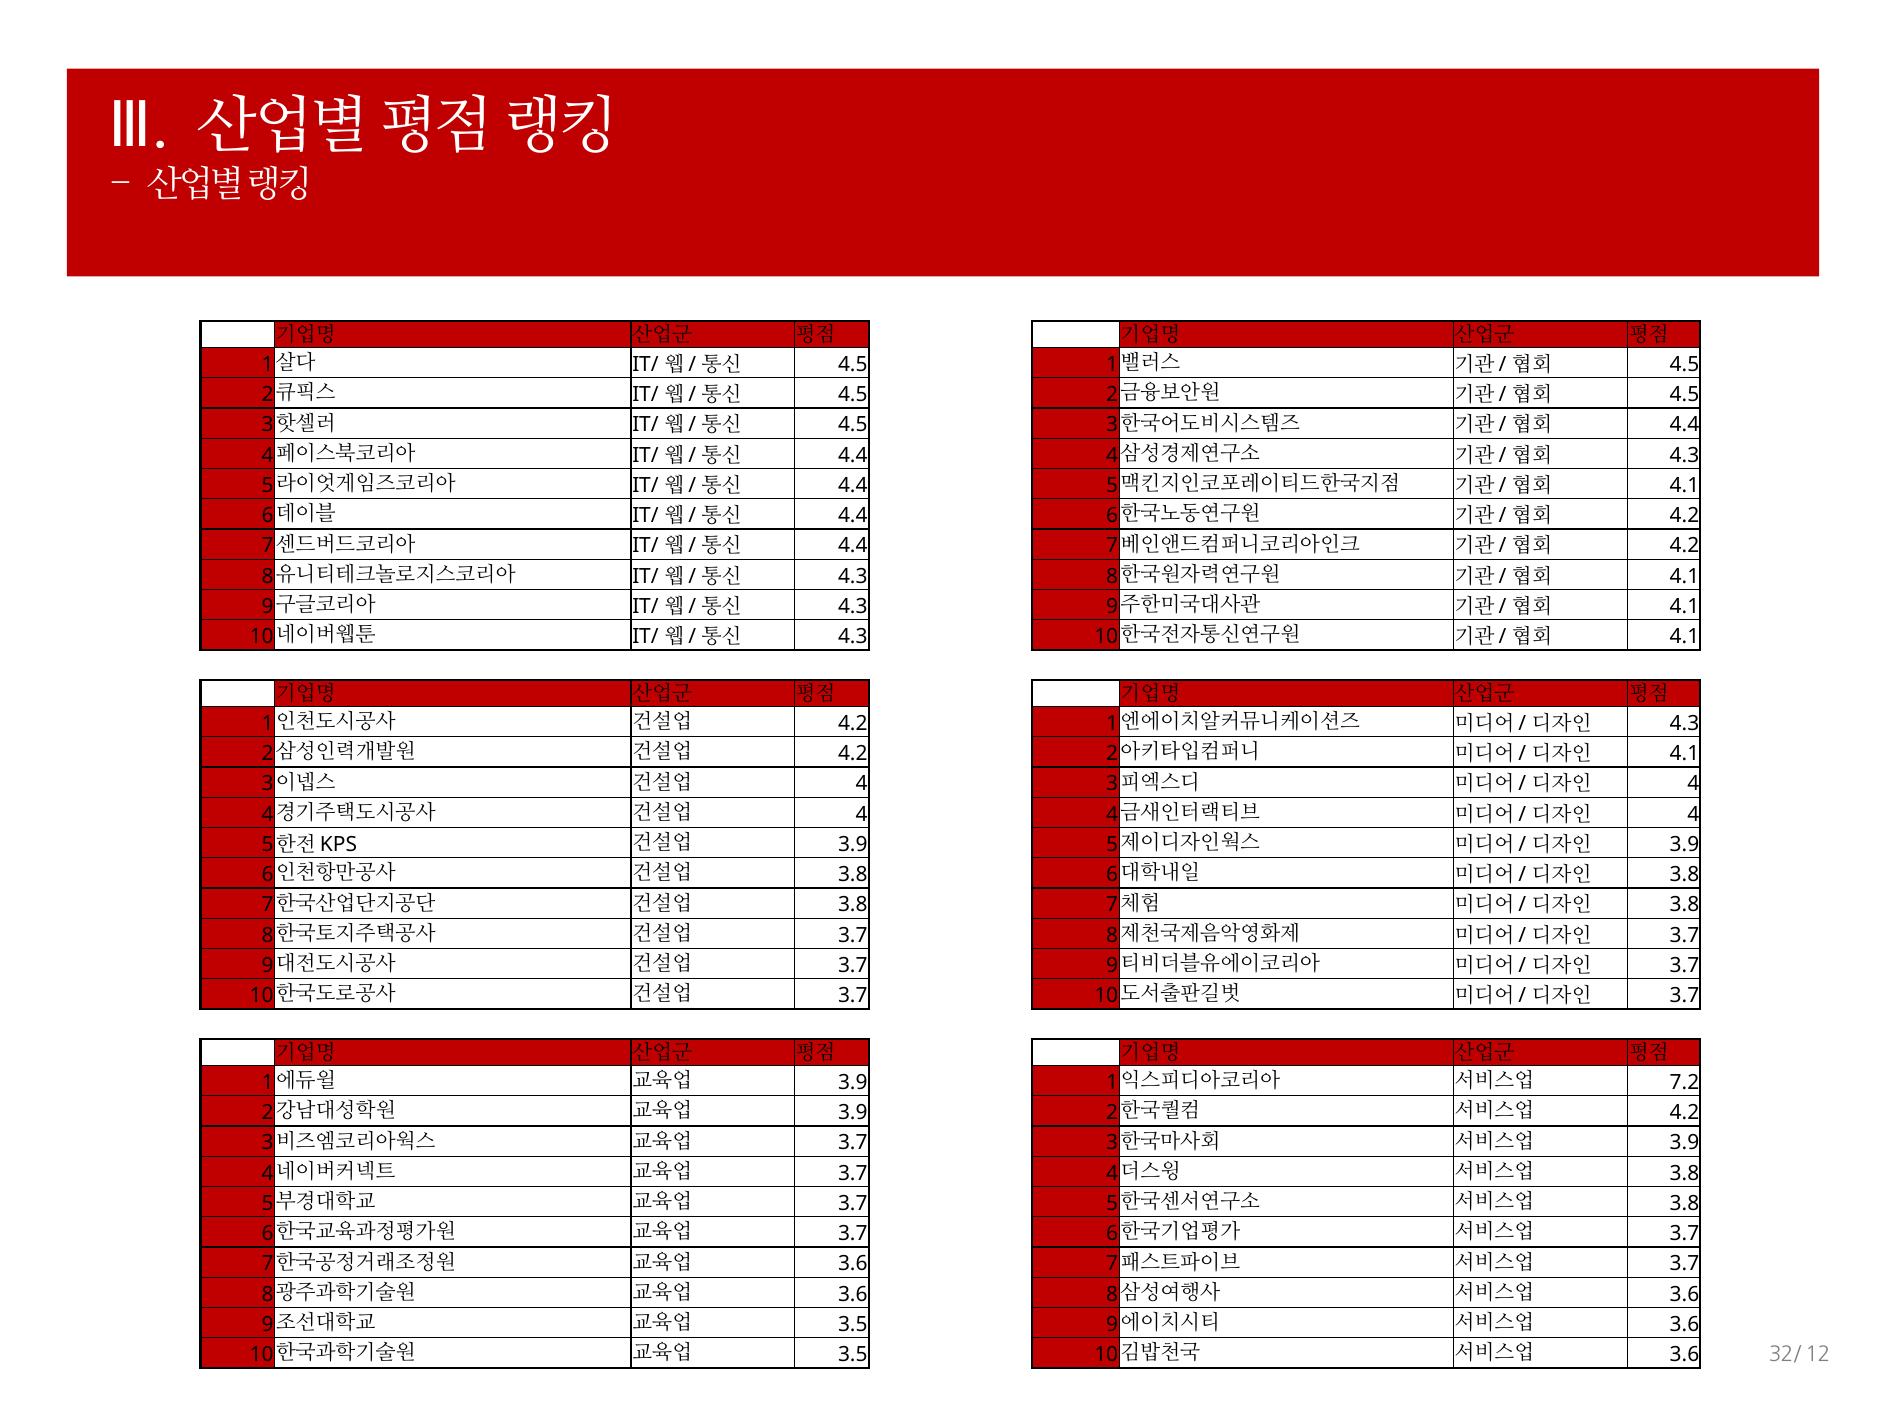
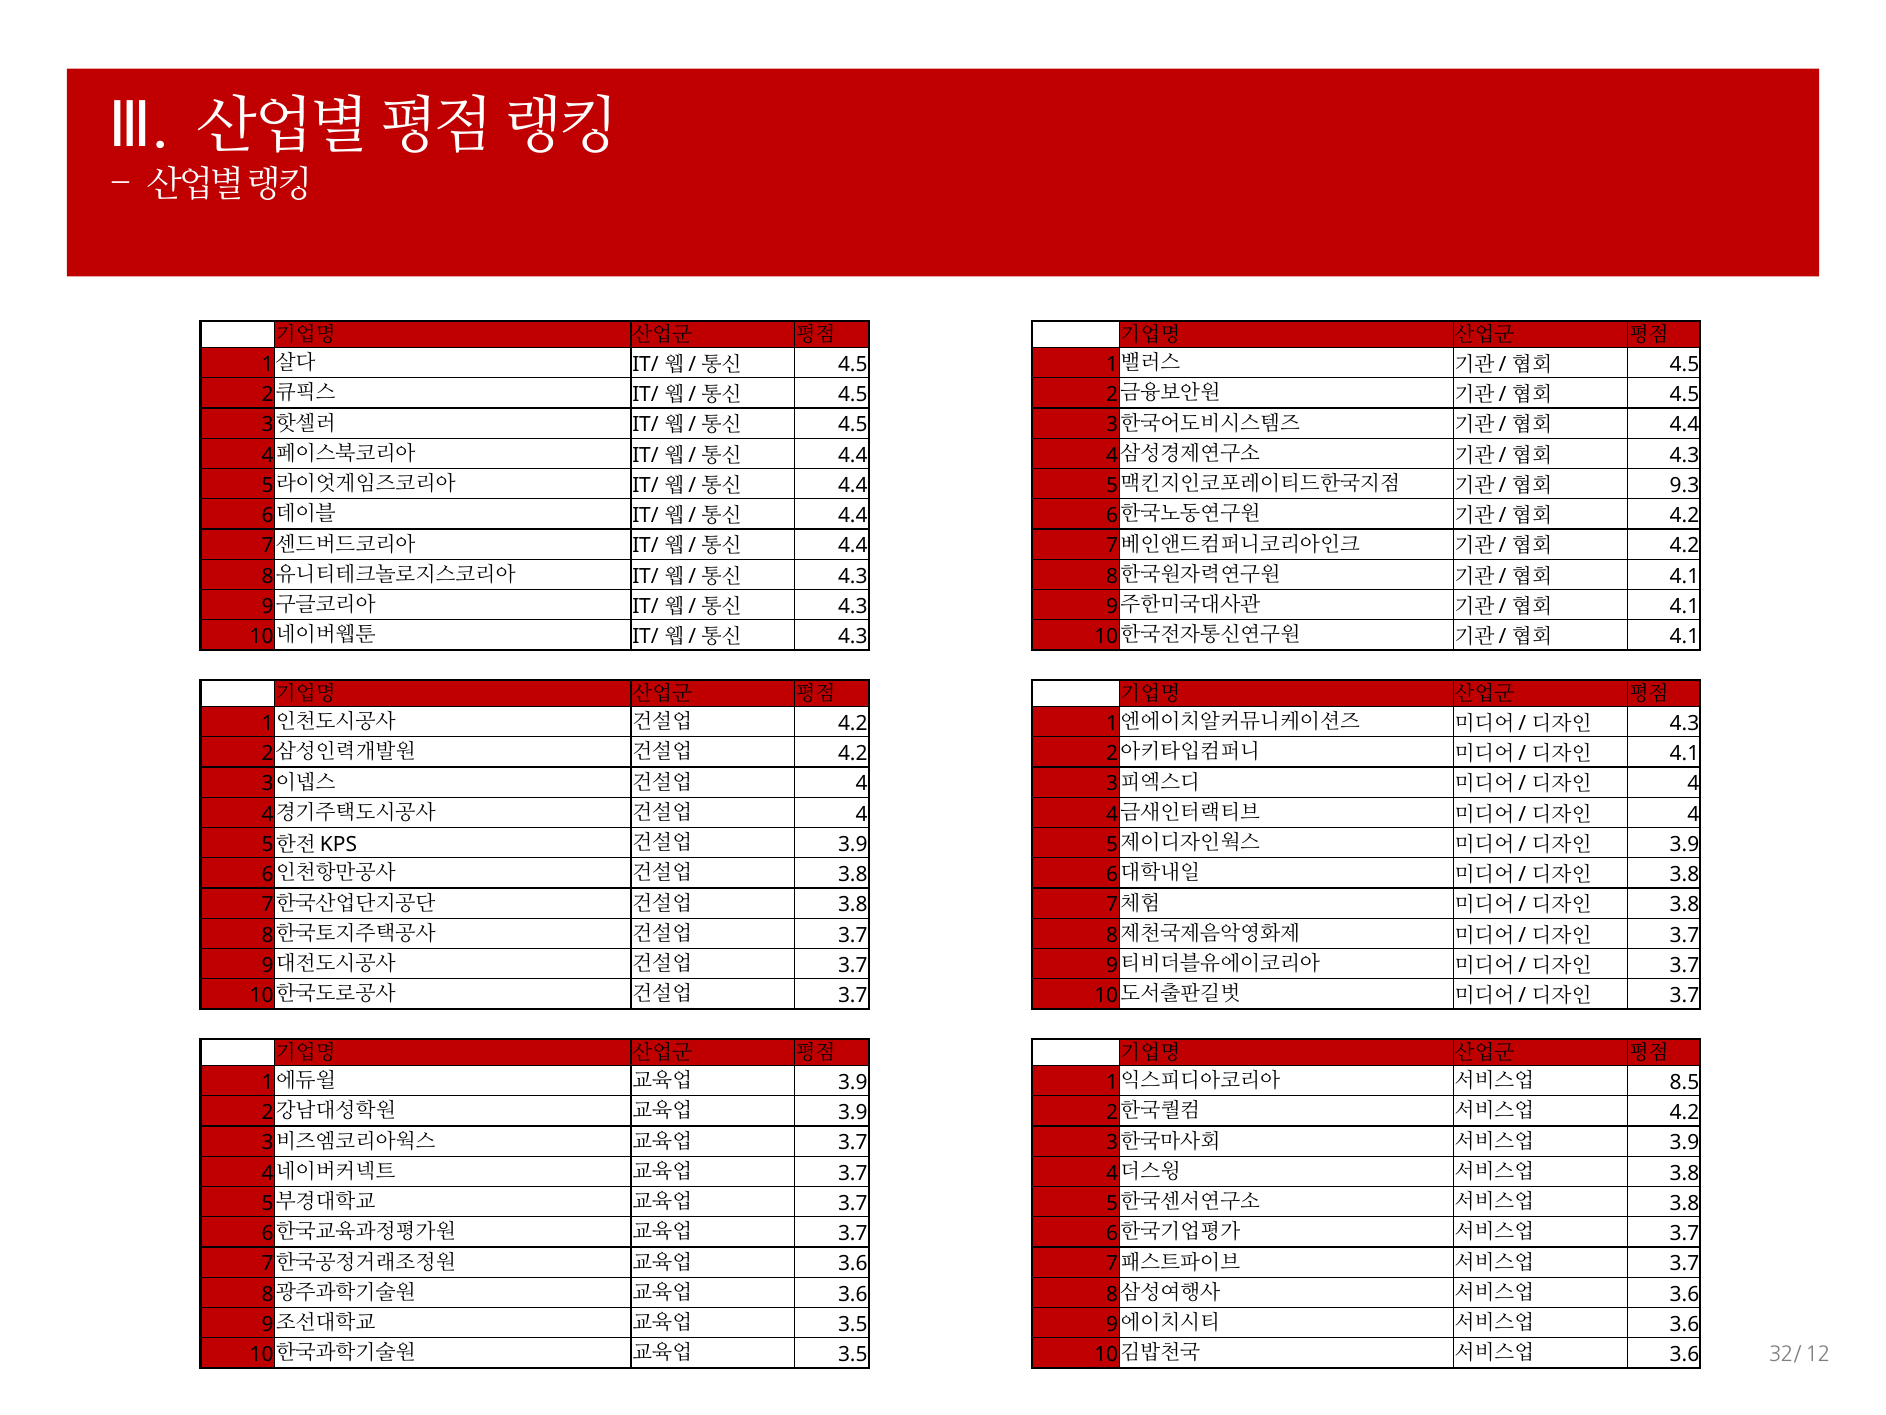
4.1 at (1684, 485): 4.1 -> 9.3
7.2: 7.2 -> 8.5
